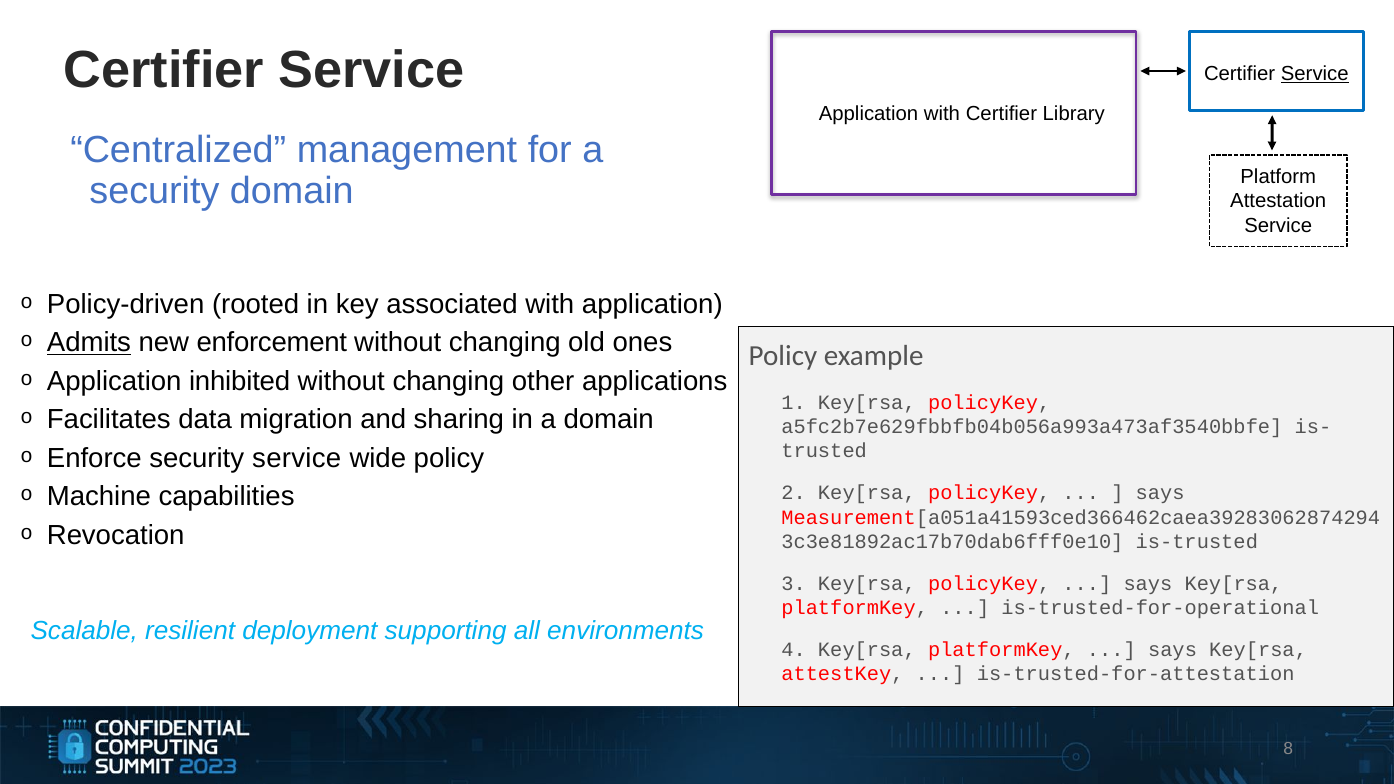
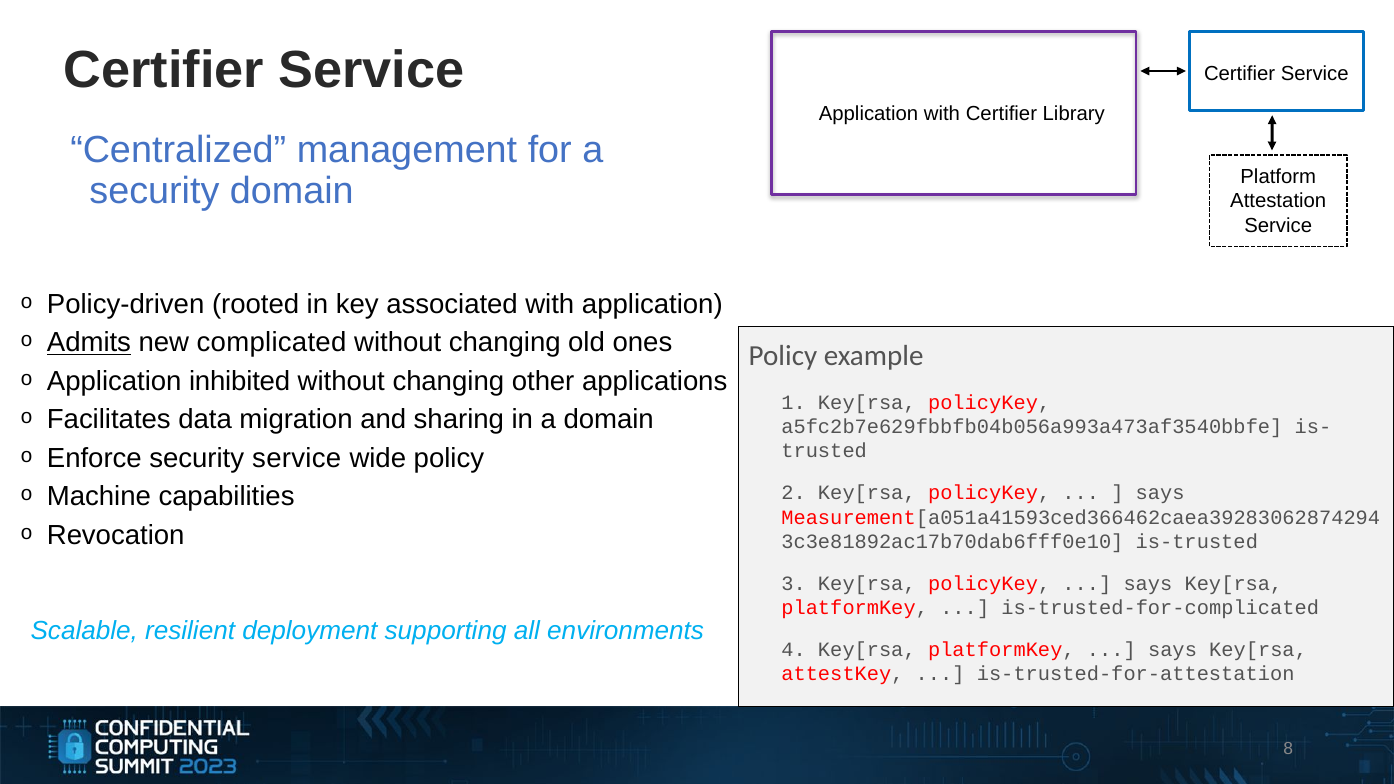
Service at (1315, 73) underline: present -> none
enforcement: enforcement -> complicated
is-trusted-for-operational: is-trusted-for-operational -> is-trusted-for-complicated
